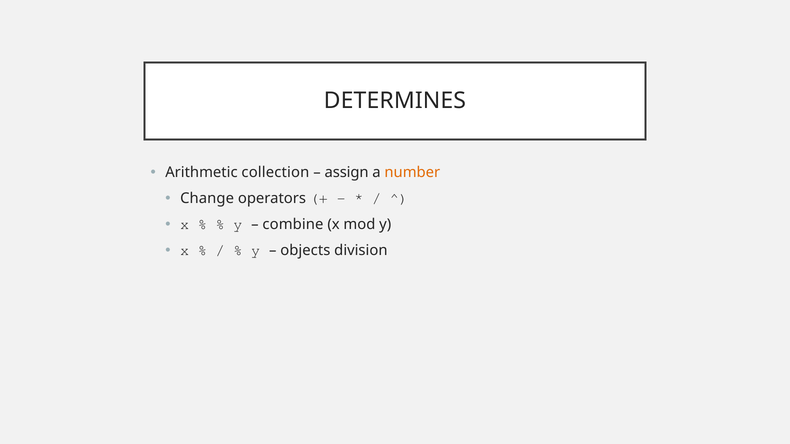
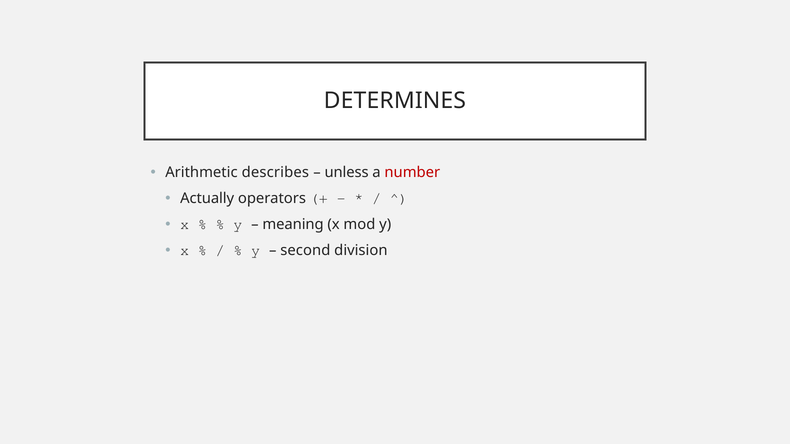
collection: collection -> describes
assign: assign -> unless
number colour: orange -> red
Change: Change -> Actually
combine: combine -> meaning
objects: objects -> second
